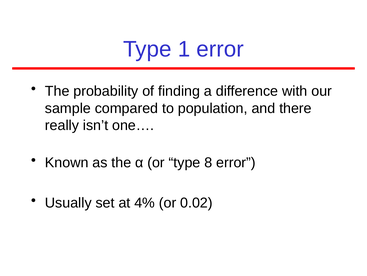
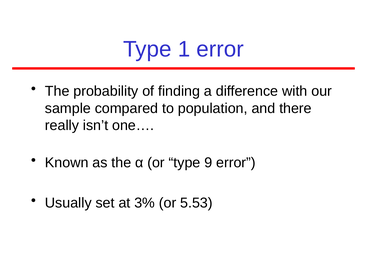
8: 8 -> 9
4%: 4% -> 3%
0.02: 0.02 -> 5.53
